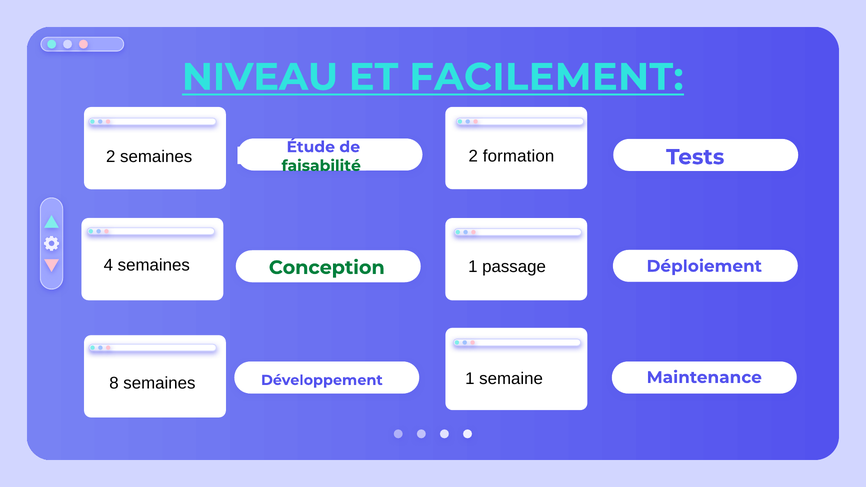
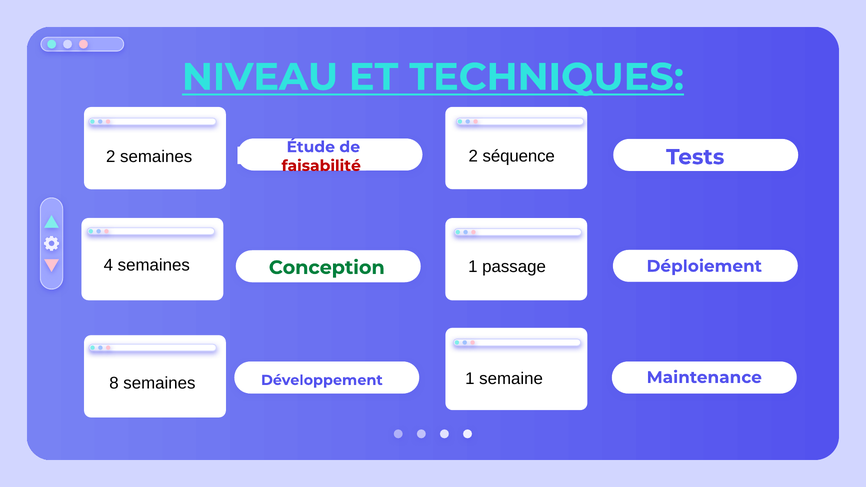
FACILEMENT: FACILEMENT -> TECHNIQUES
formation: formation -> séquence
faisabilité colour: green -> red
